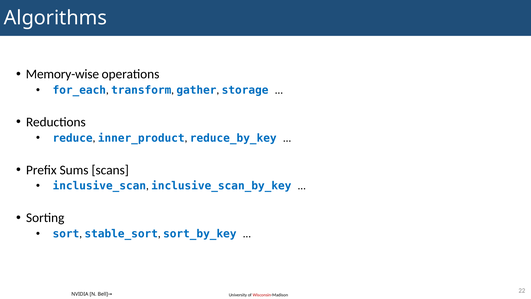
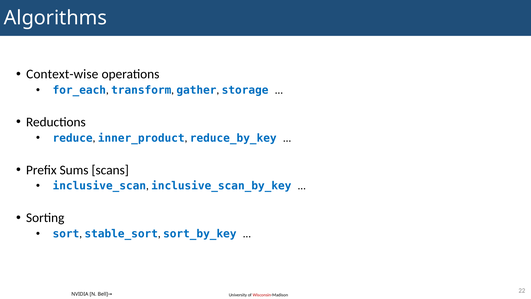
Memory-wise: Memory-wise -> Context-wise
